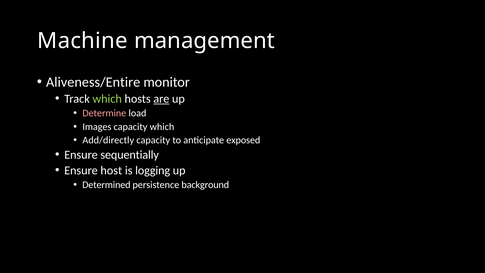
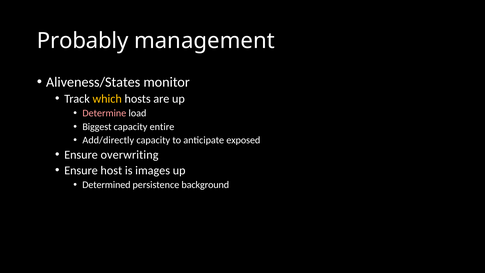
Machine: Machine -> Probably
Aliveness/Entire: Aliveness/Entire -> Aliveness/States
which at (107, 99) colour: light green -> yellow
are underline: present -> none
Images: Images -> Biggest
capacity which: which -> entire
sequentially: sequentially -> overwriting
logging: logging -> images
